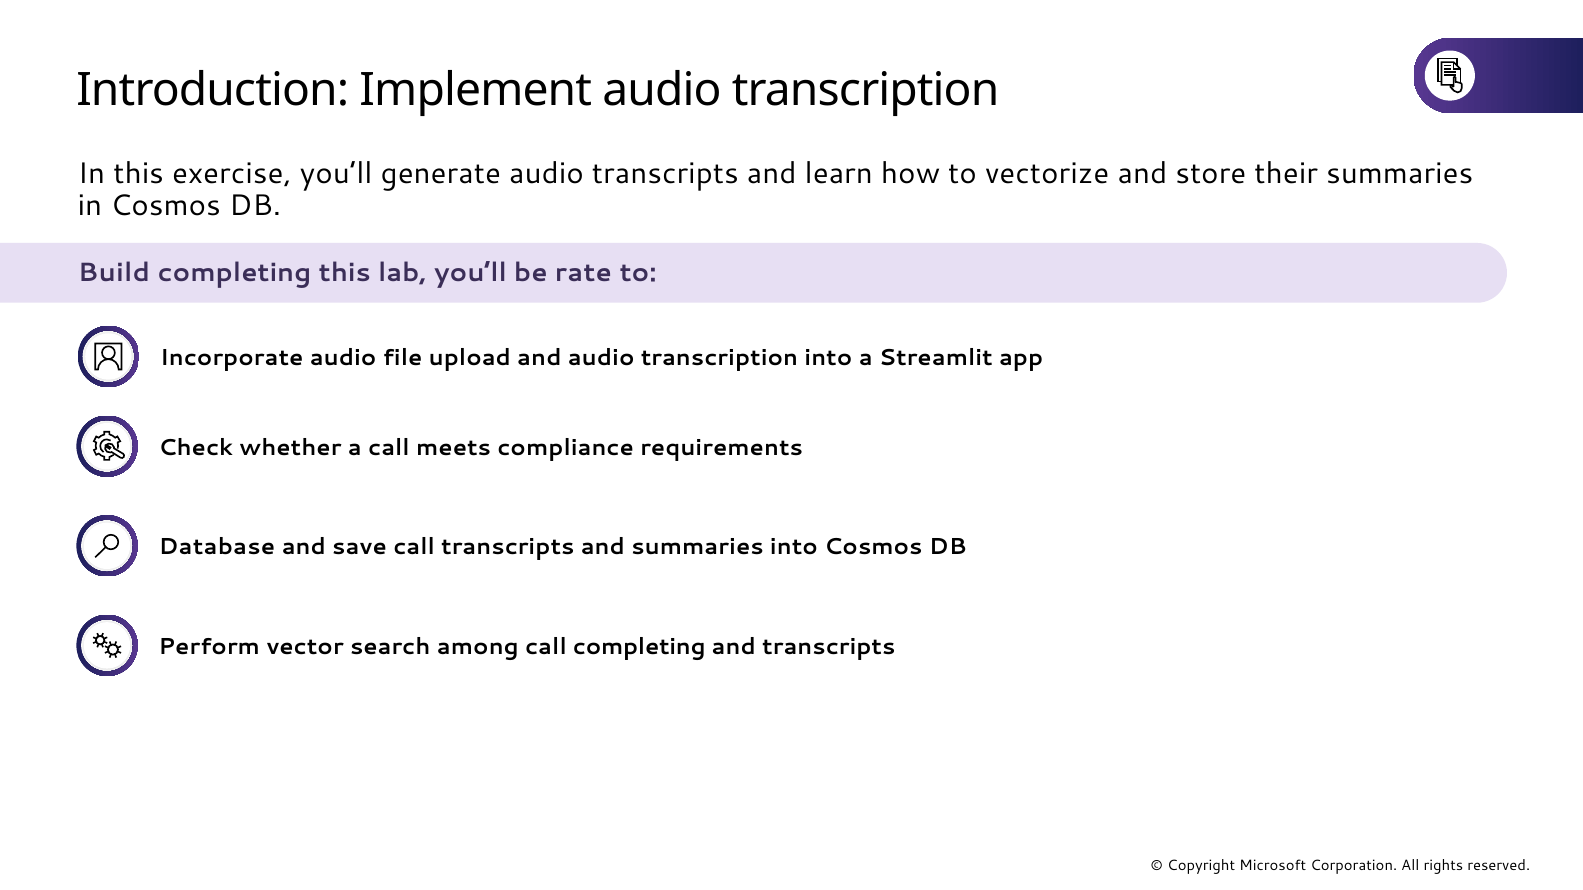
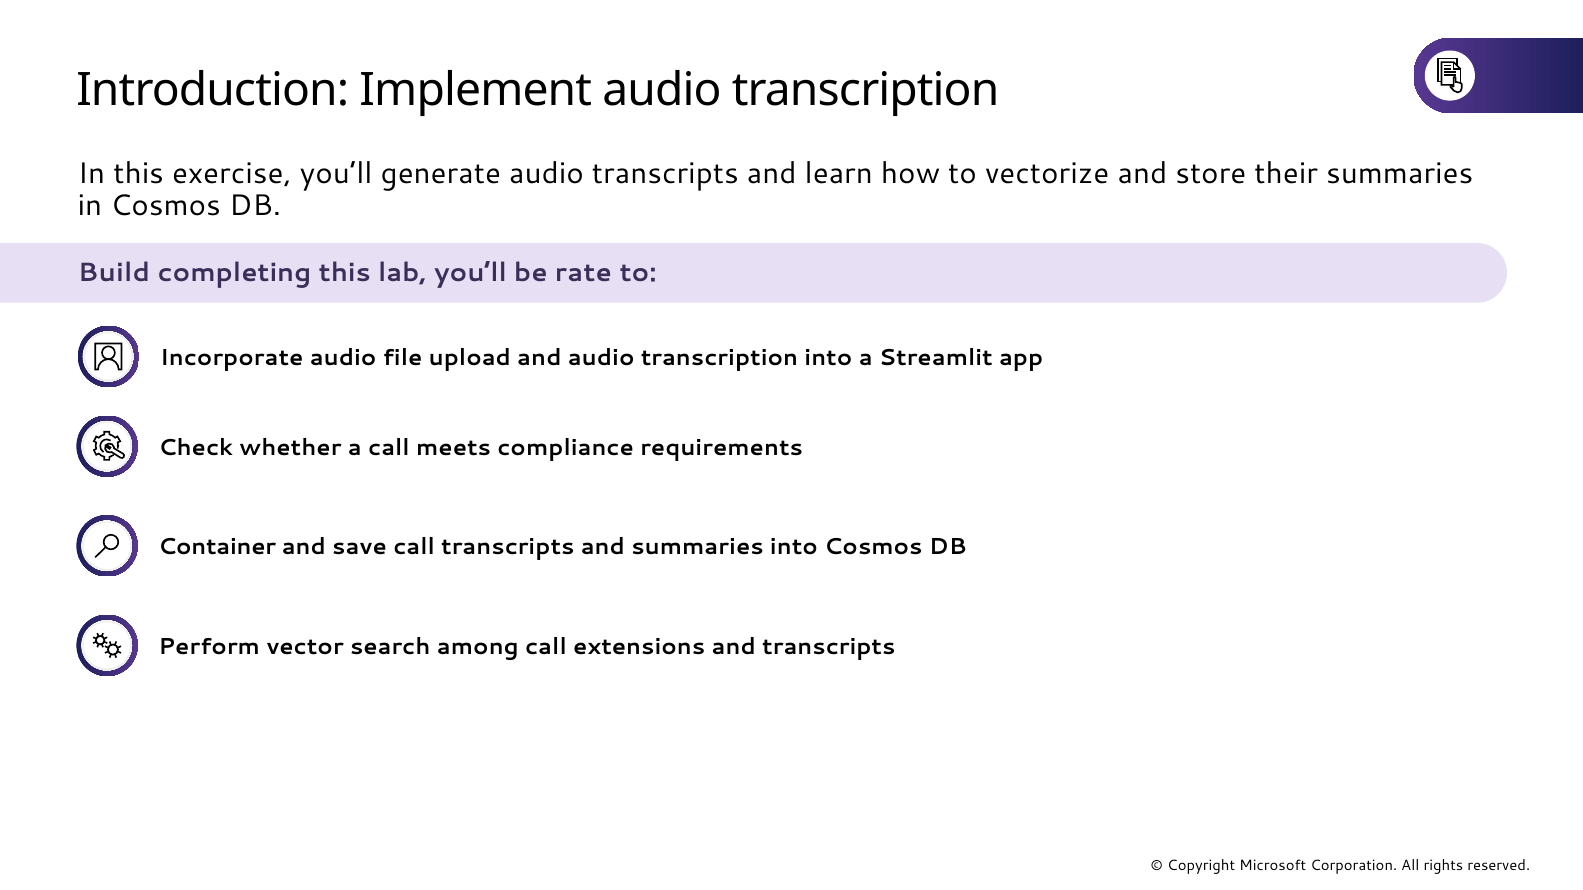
Database: Database -> Container
call completing: completing -> extensions
